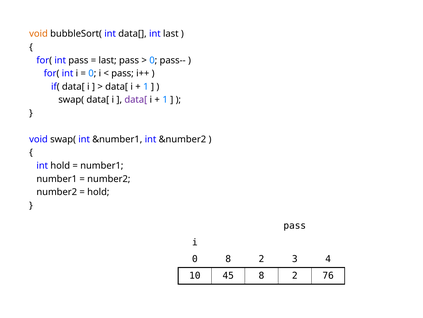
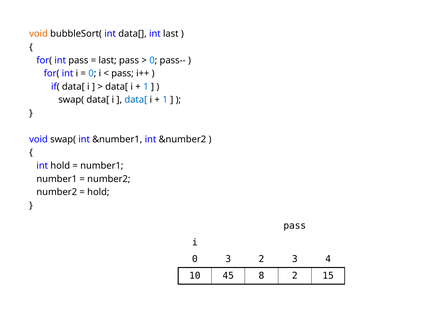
data[ at (136, 100) colour: purple -> blue
0 8: 8 -> 3
76: 76 -> 15
